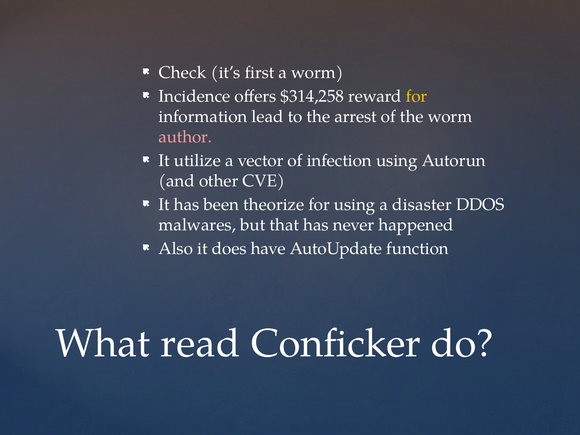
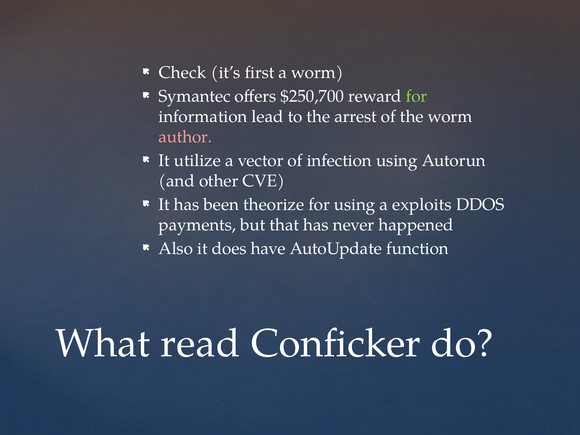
Incidence: Incidence -> Symantec
$314,258: $314,258 -> $250,700
for at (417, 96) colour: yellow -> light green
disaster: disaster -> exploits
malwares: malwares -> payments
